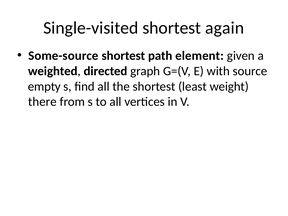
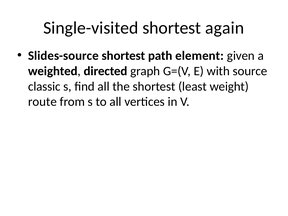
Some-source: Some-source -> Slides-source
empty: empty -> classic
there: there -> route
